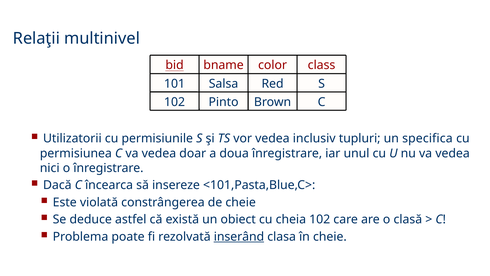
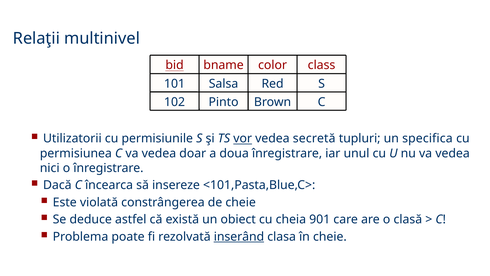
vor underline: none -> present
inclusiv: inclusiv -> secretă
cheia 102: 102 -> 901
